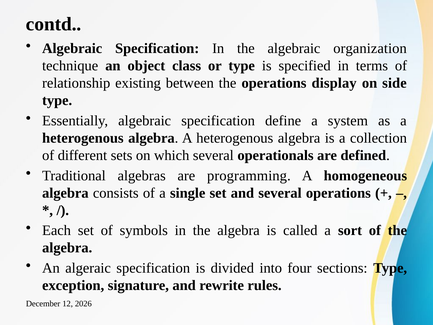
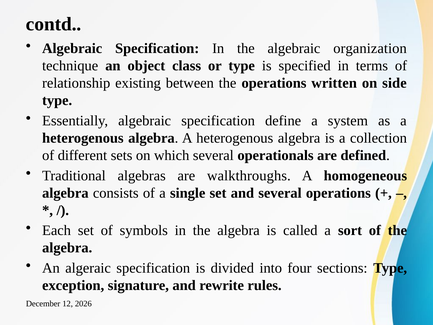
display: display -> written
programming: programming -> walkthroughs
